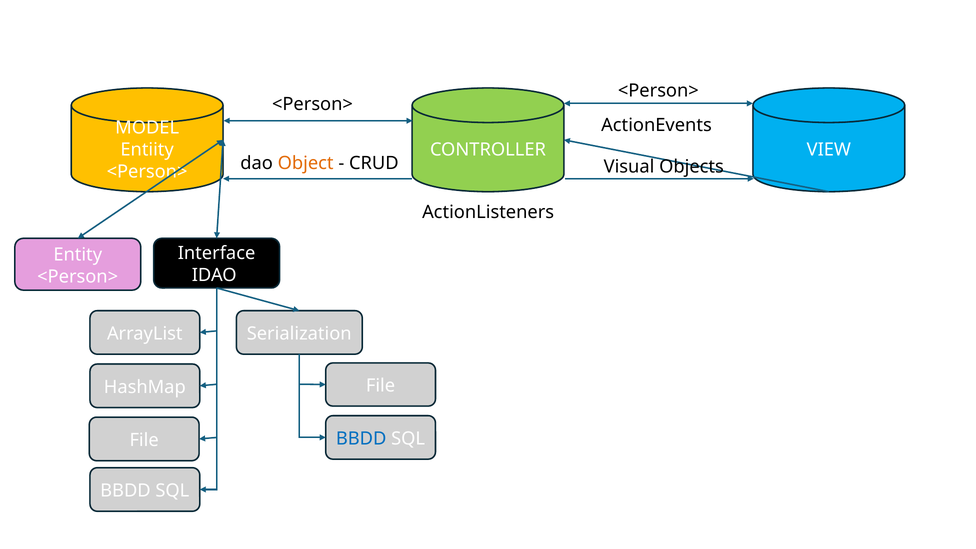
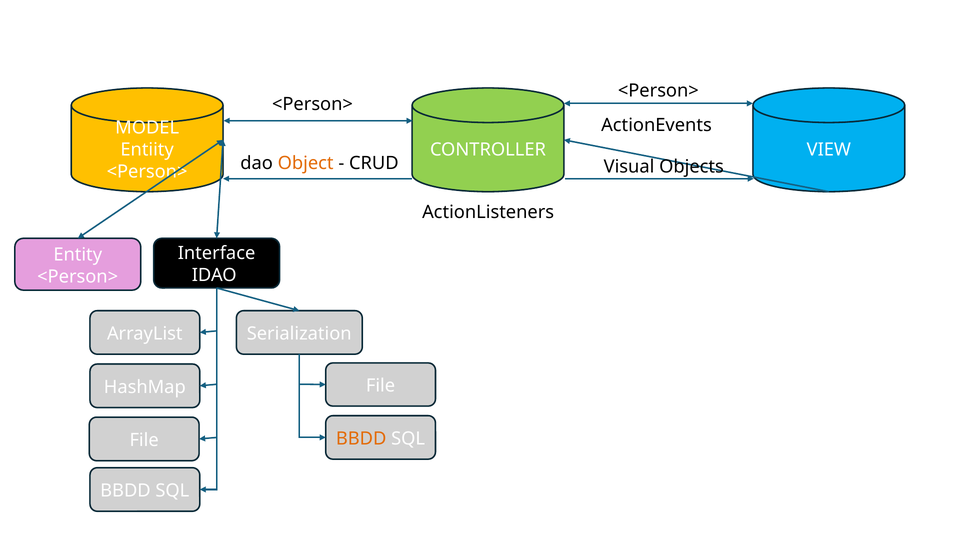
BBDD at (361, 439) colour: blue -> orange
